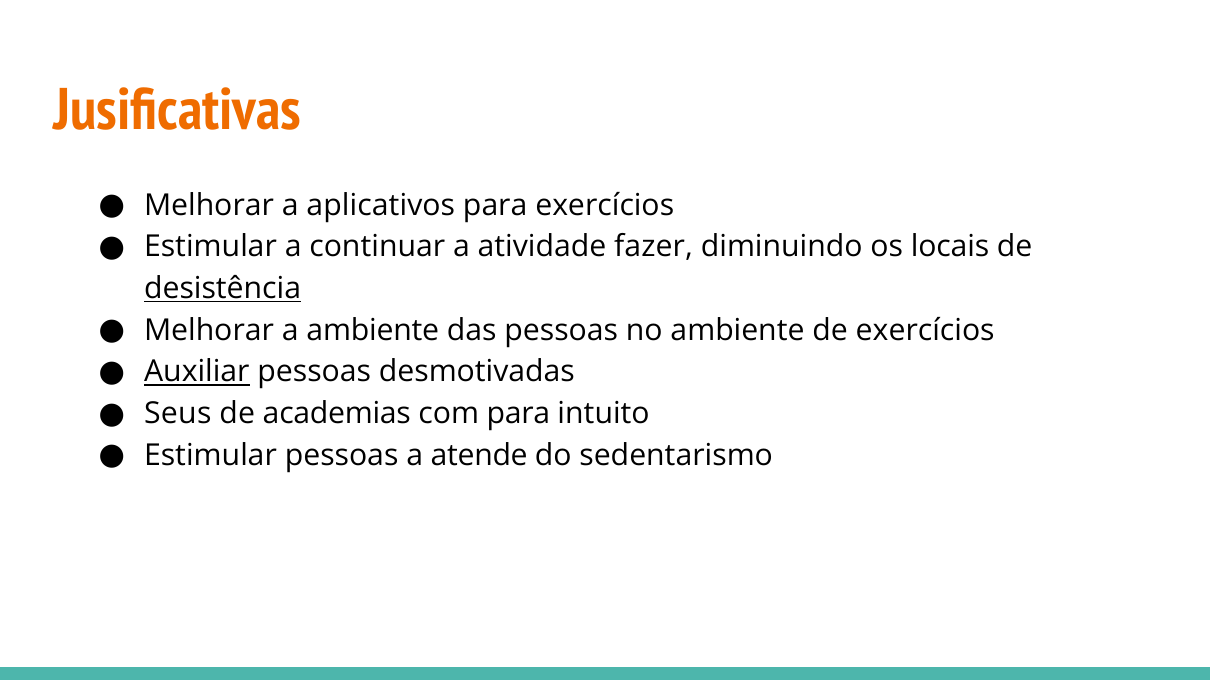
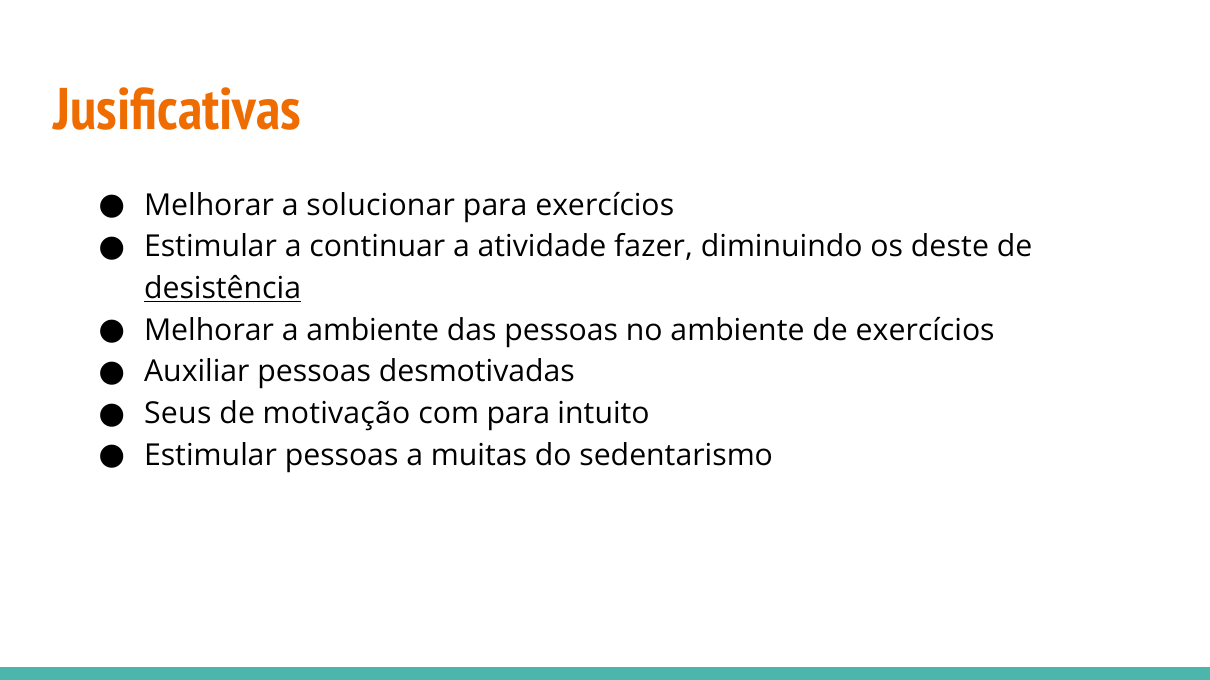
aplicativos: aplicativos -> solucionar
locais: locais -> deste
Auxiliar underline: present -> none
academias: academias -> motivação
atende: atende -> muitas
